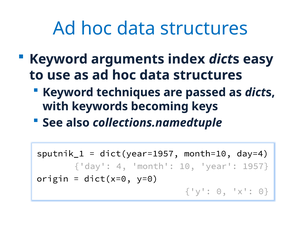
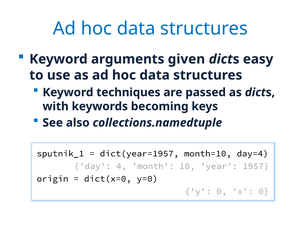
index: index -> given
